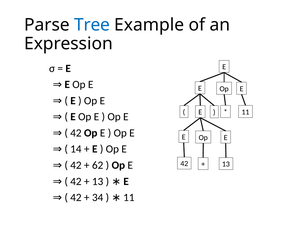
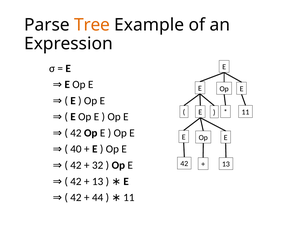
Tree colour: blue -> orange
14: 14 -> 40
62: 62 -> 32
34: 34 -> 44
